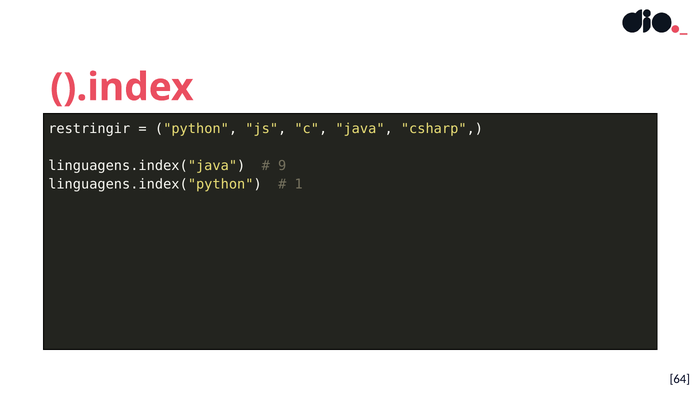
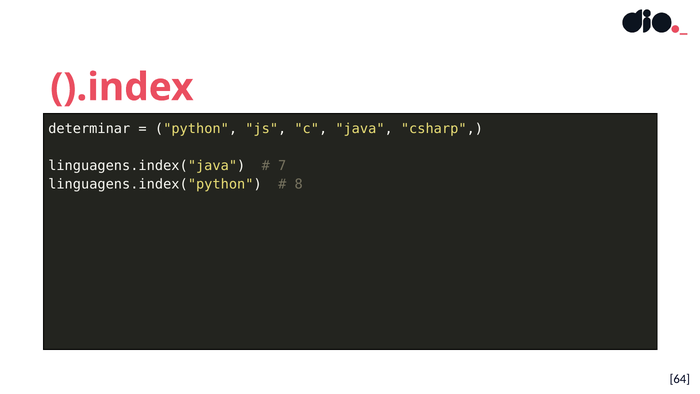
restringir: restringir -> determinar
9: 9 -> 7
1: 1 -> 8
